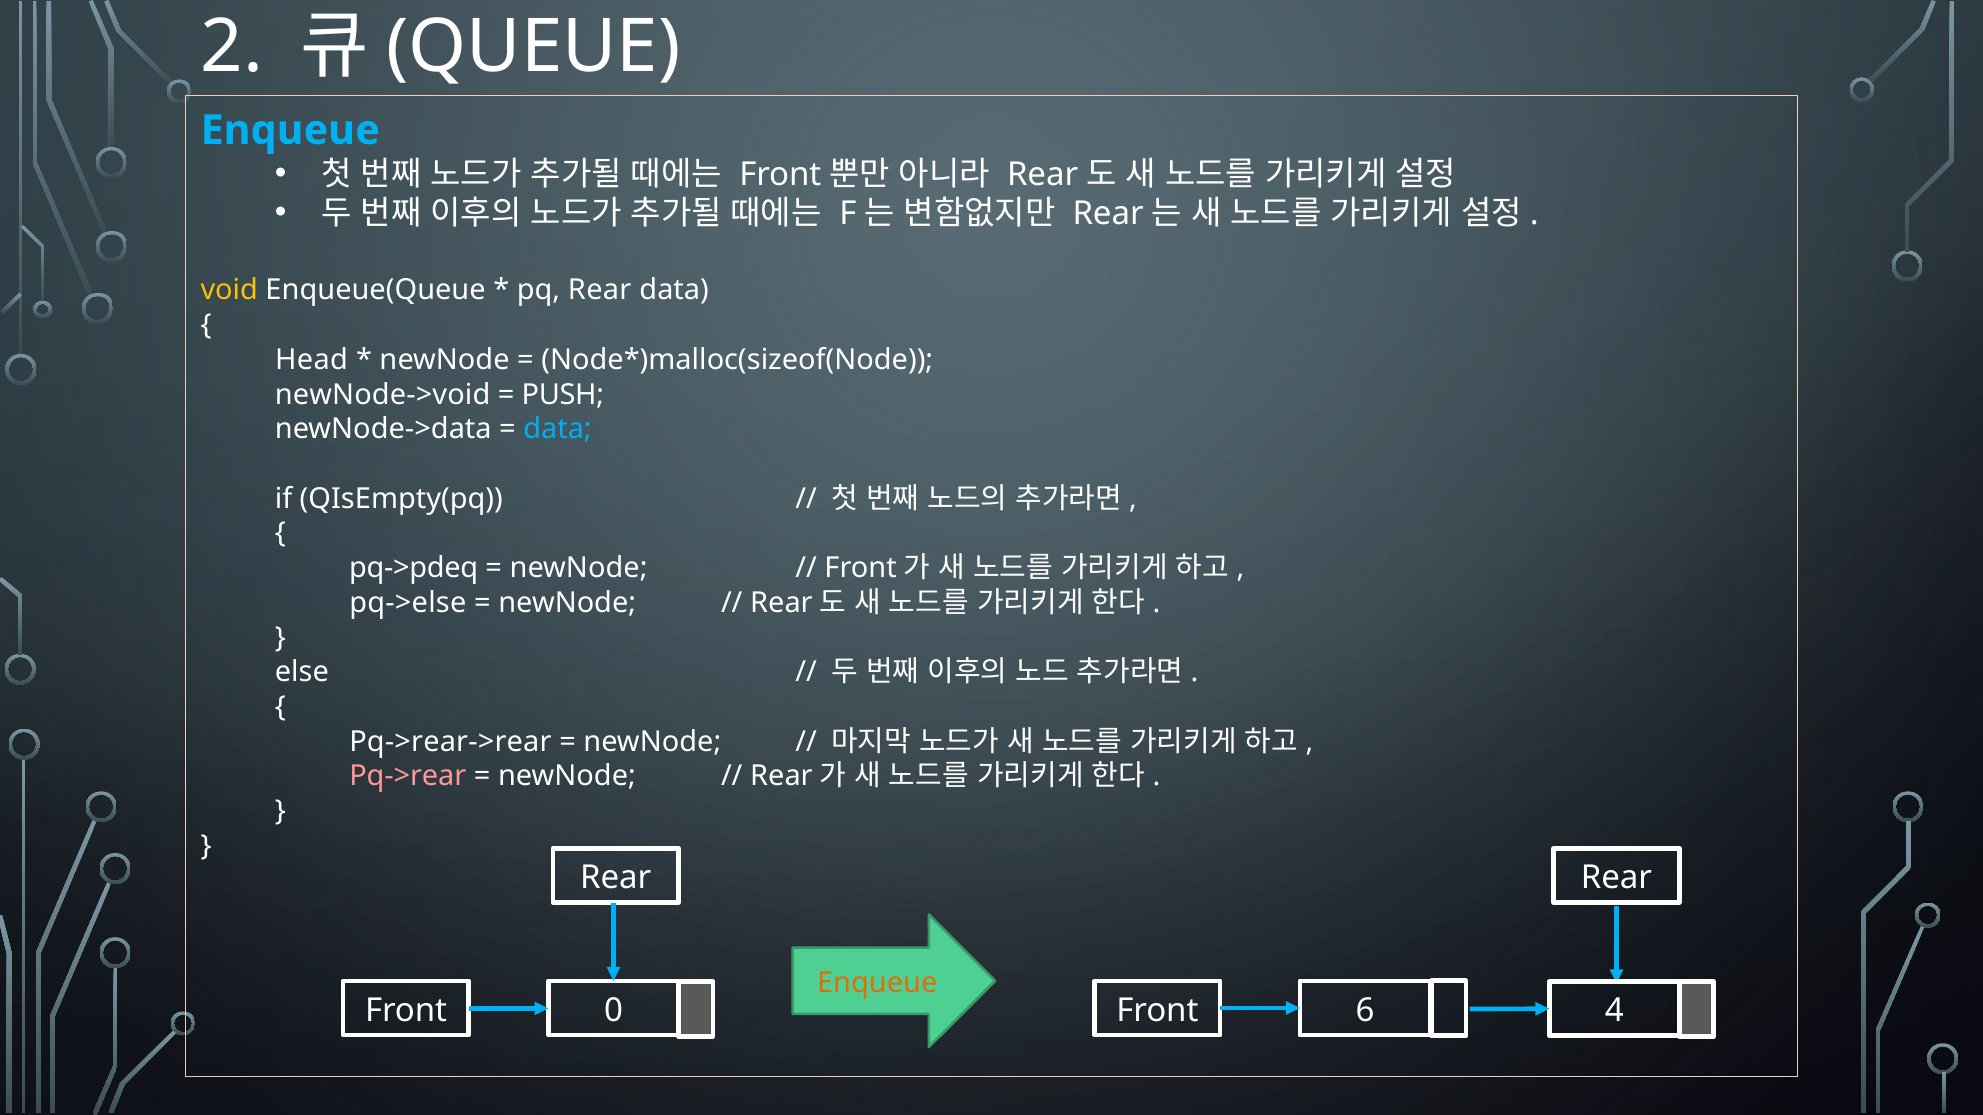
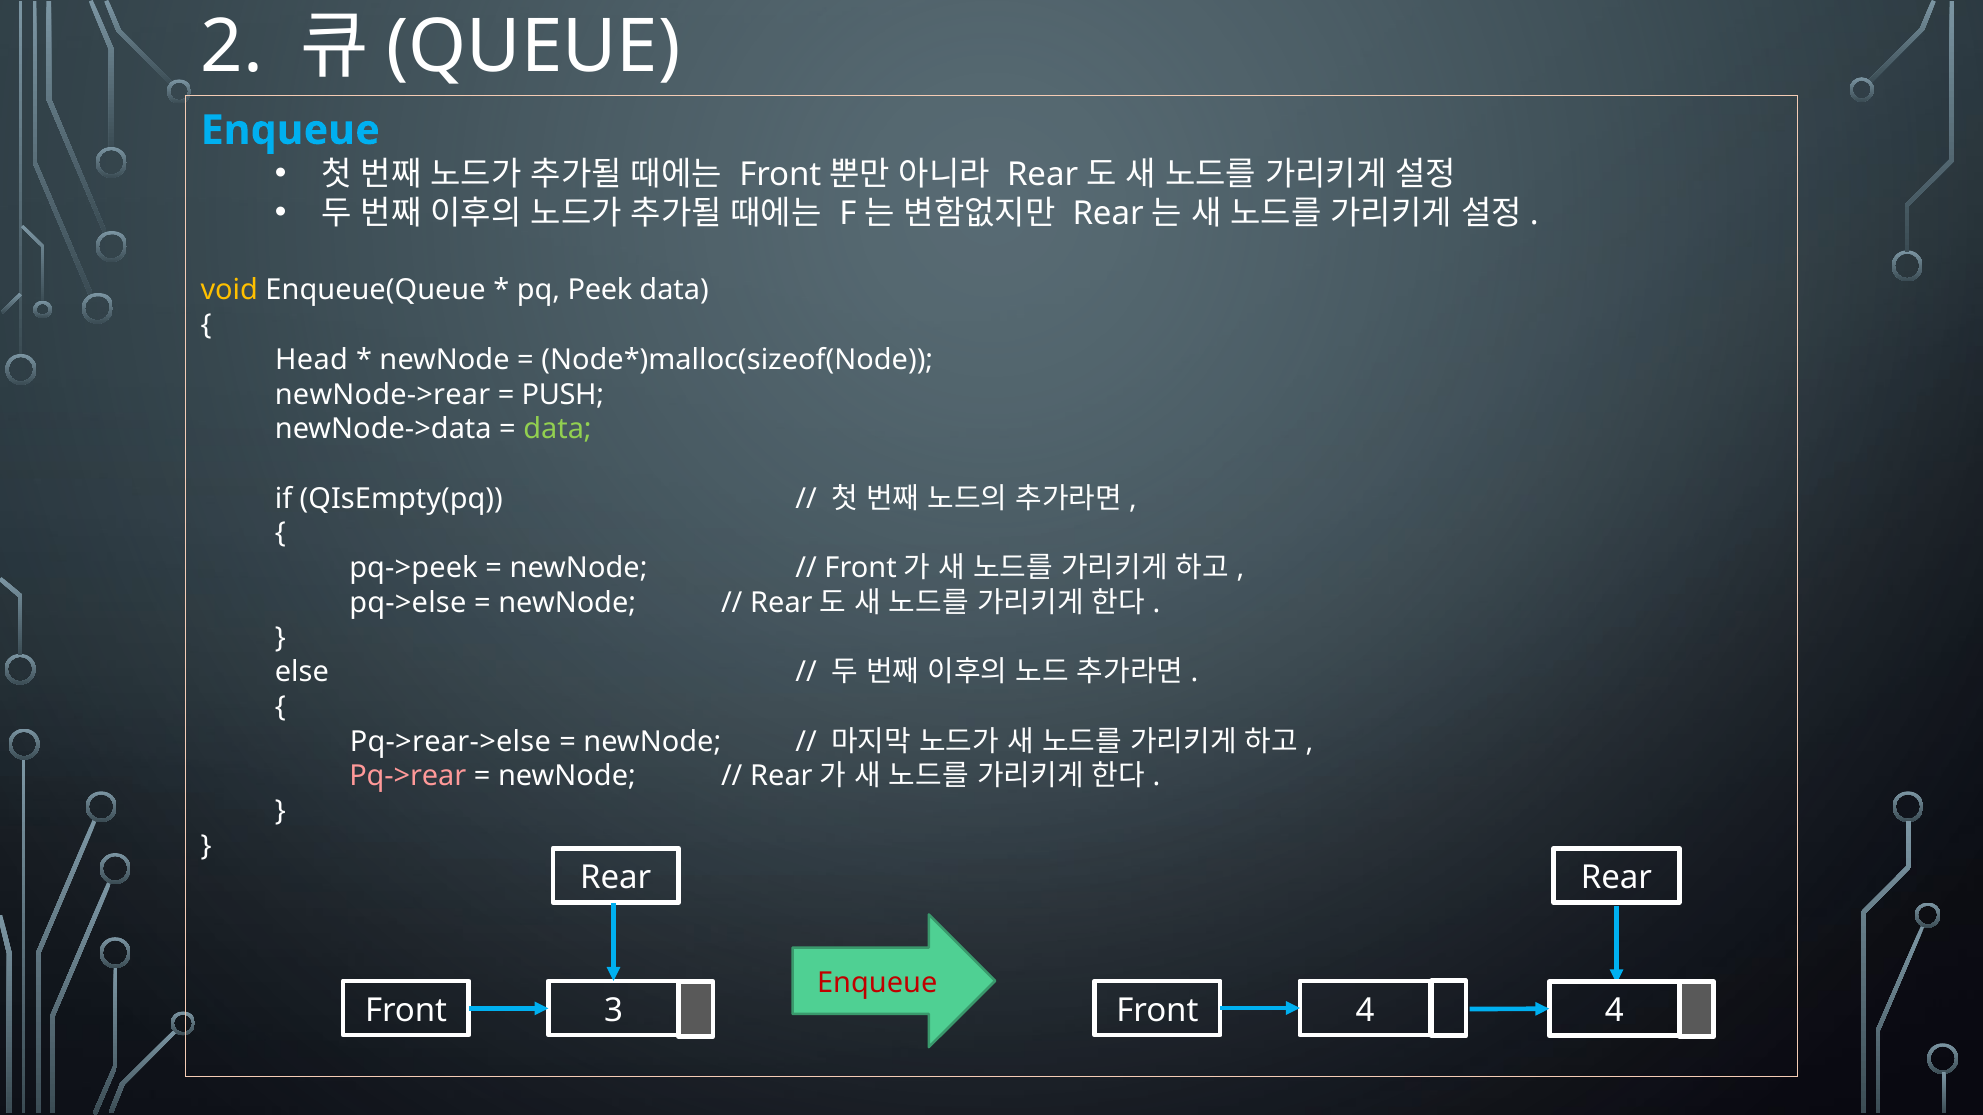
pq Rear: Rear -> Peek
newNode->void: newNode->void -> newNode->rear
data at (558, 429) colour: light blue -> light green
pq->pdeq: pq->pdeq -> pq->peek
Pq->rear->rear: Pq->rear->rear -> Pq->rear->else
Enqueue at (877, 983) colour: orange -> red
0: 0 -> 3
Front 6: 6 -> 4
